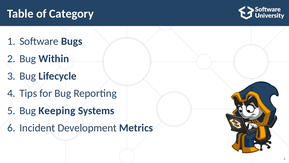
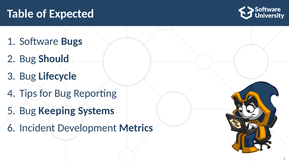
Category: Category -> Expected
Within: Within -> Should
